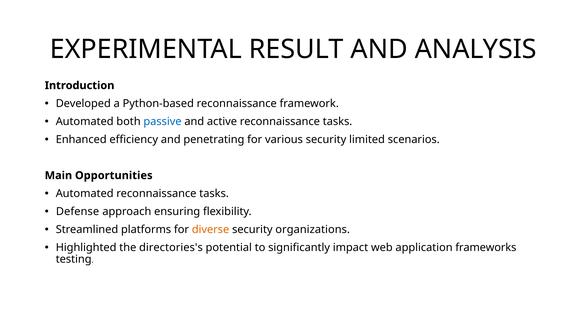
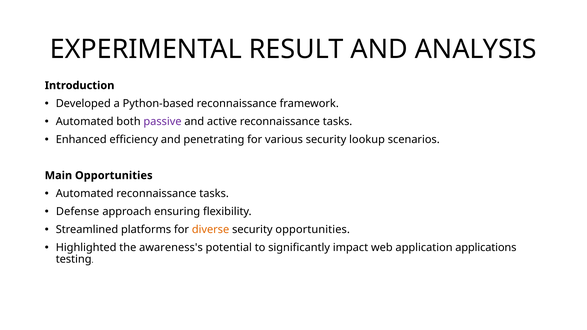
passive colour: blue -> purple
limited: limited -> lookup
security organizations: organizations -> opportunities
directories's: directories's -> awareness's
frameworks: frameworks -> applications
